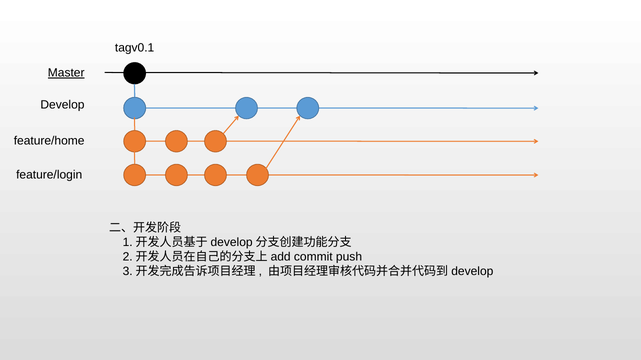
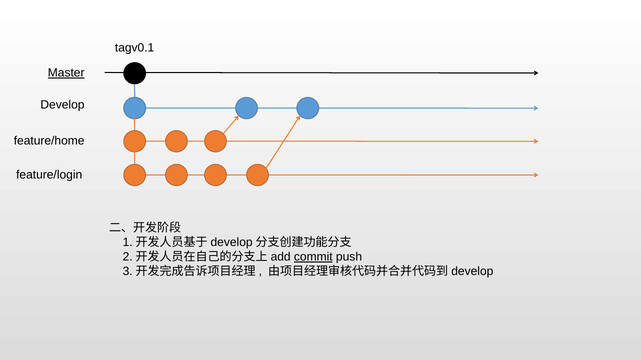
commit underline: none -> present
